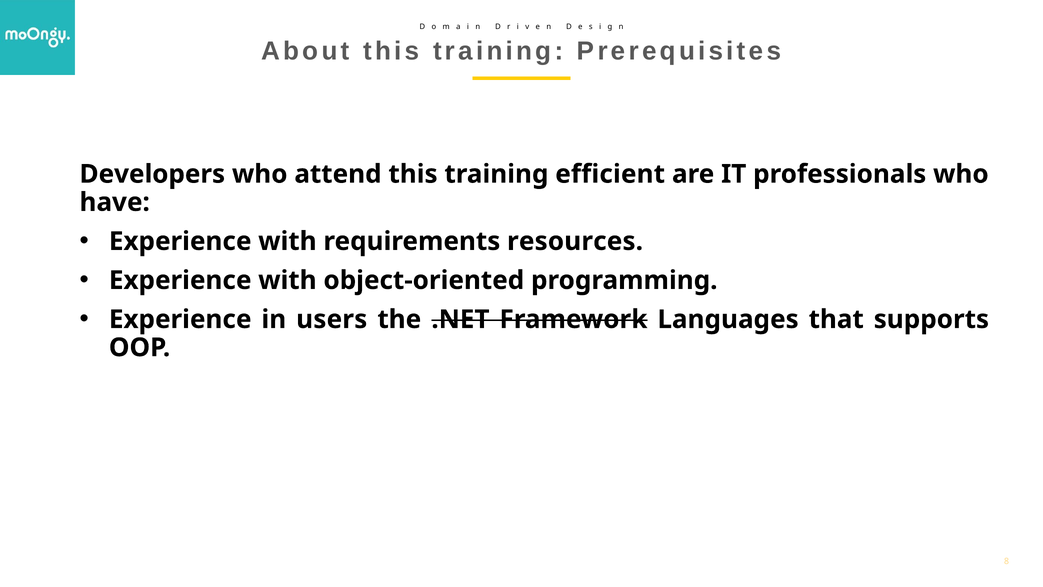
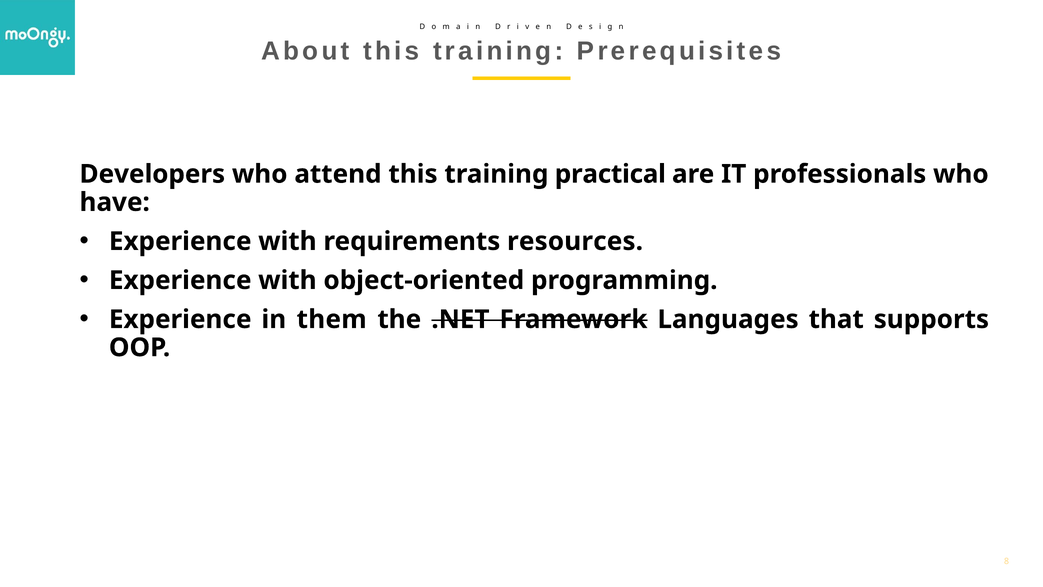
efficient: efficient -> practical
users: users -> them
